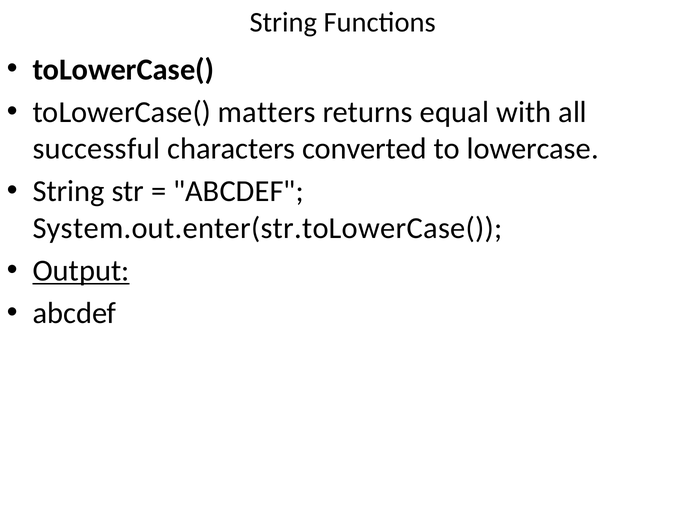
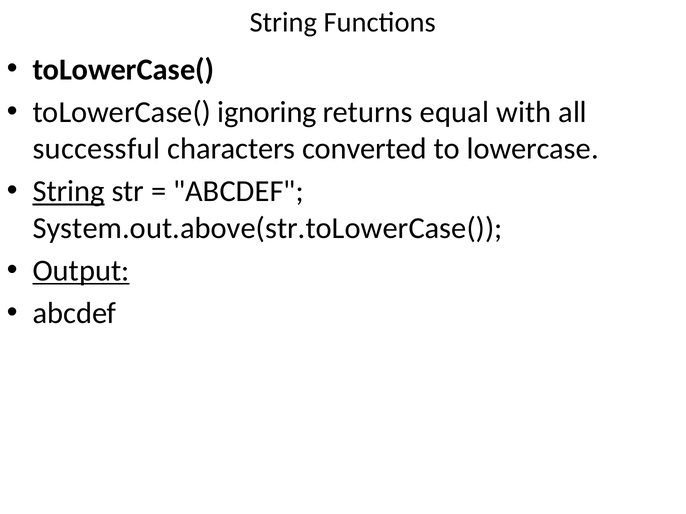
matters: matters -> ignoring
String at (69, 192) underline: none -> present
System.out.enter(str.toLowerCase(: System.out.enter(str.toLowerCase( -> System.out.above(str.toLowerCase(
